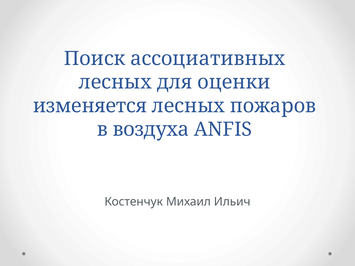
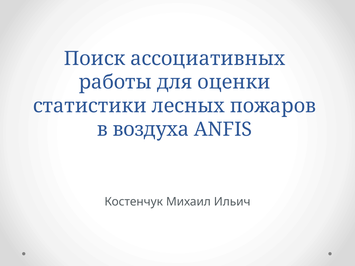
лесных at (115, 82): лесных -> работы
изменяется: изменяется -> статистики
